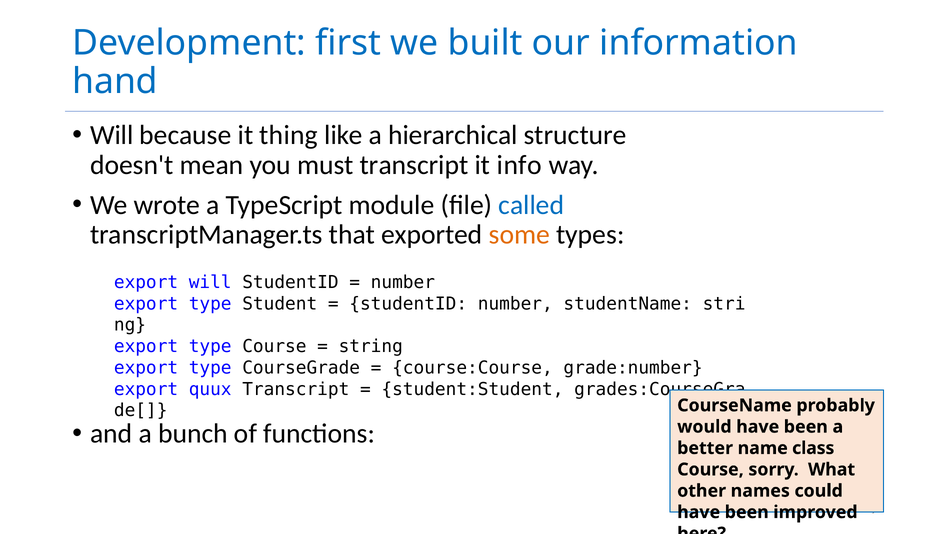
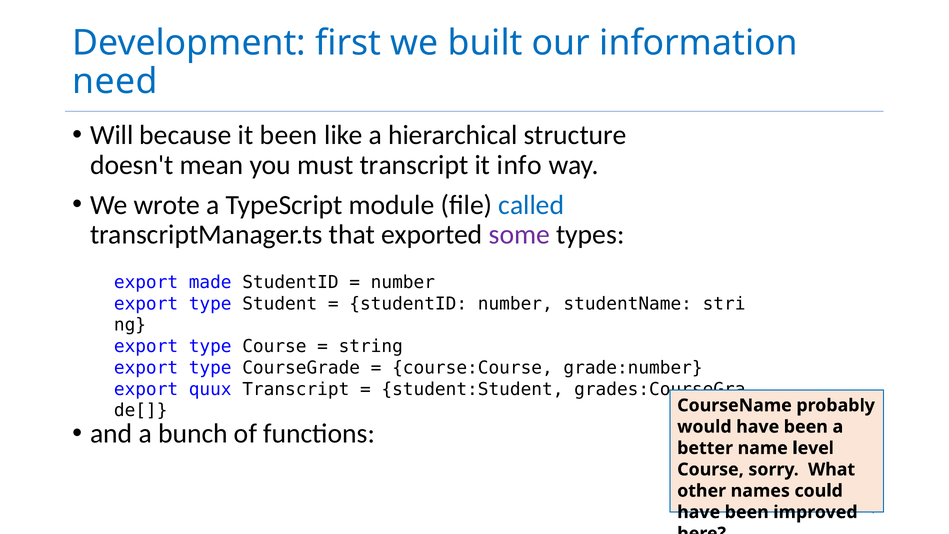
hand: hand -> need
it thing: thing -> been
some colour: orange -> purple
export will: will -> made
class: class -> level
